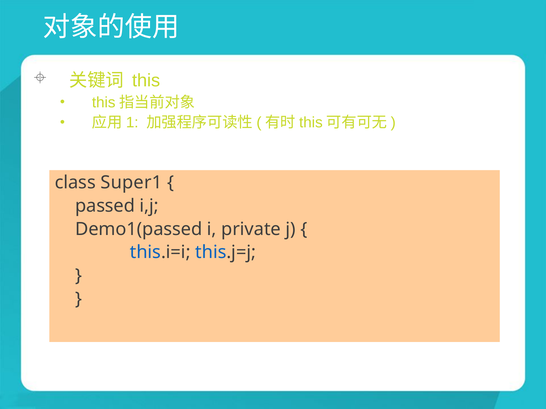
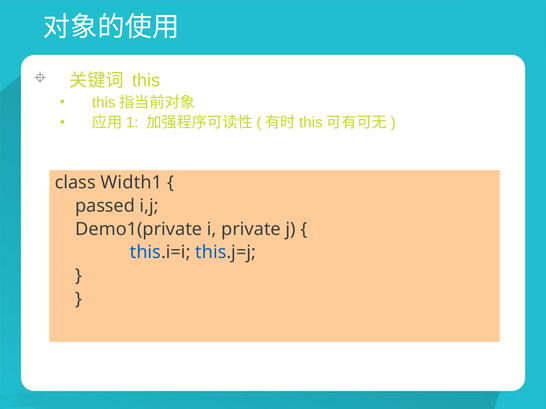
Super1: Super1 -> Width1
Demo1(passed: Demo1(passed -> Demo1(private
